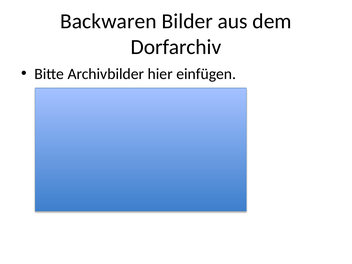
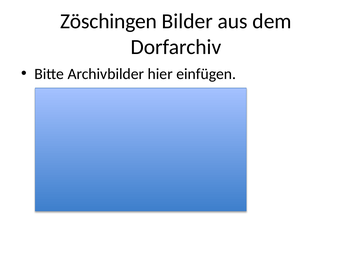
Backwaren: Backwaren -> Zöschingen
